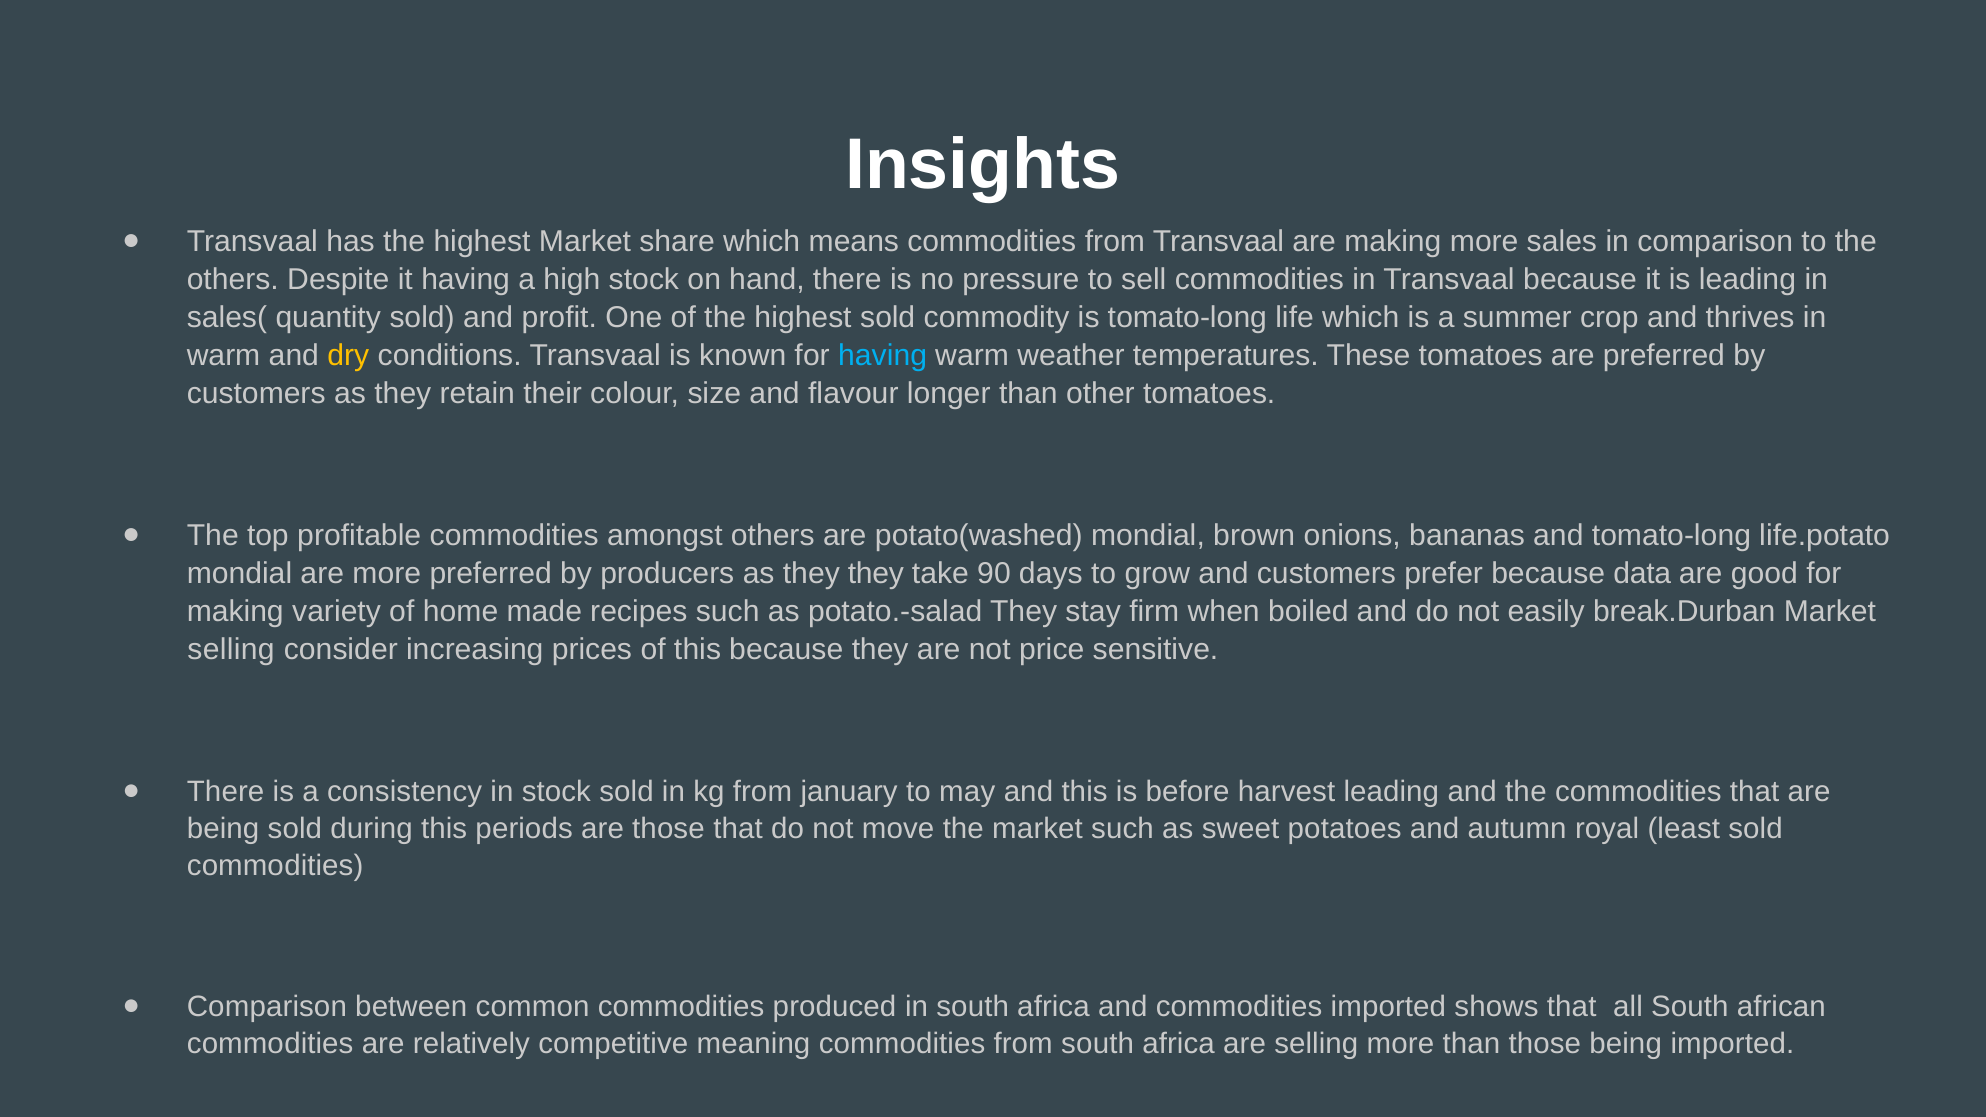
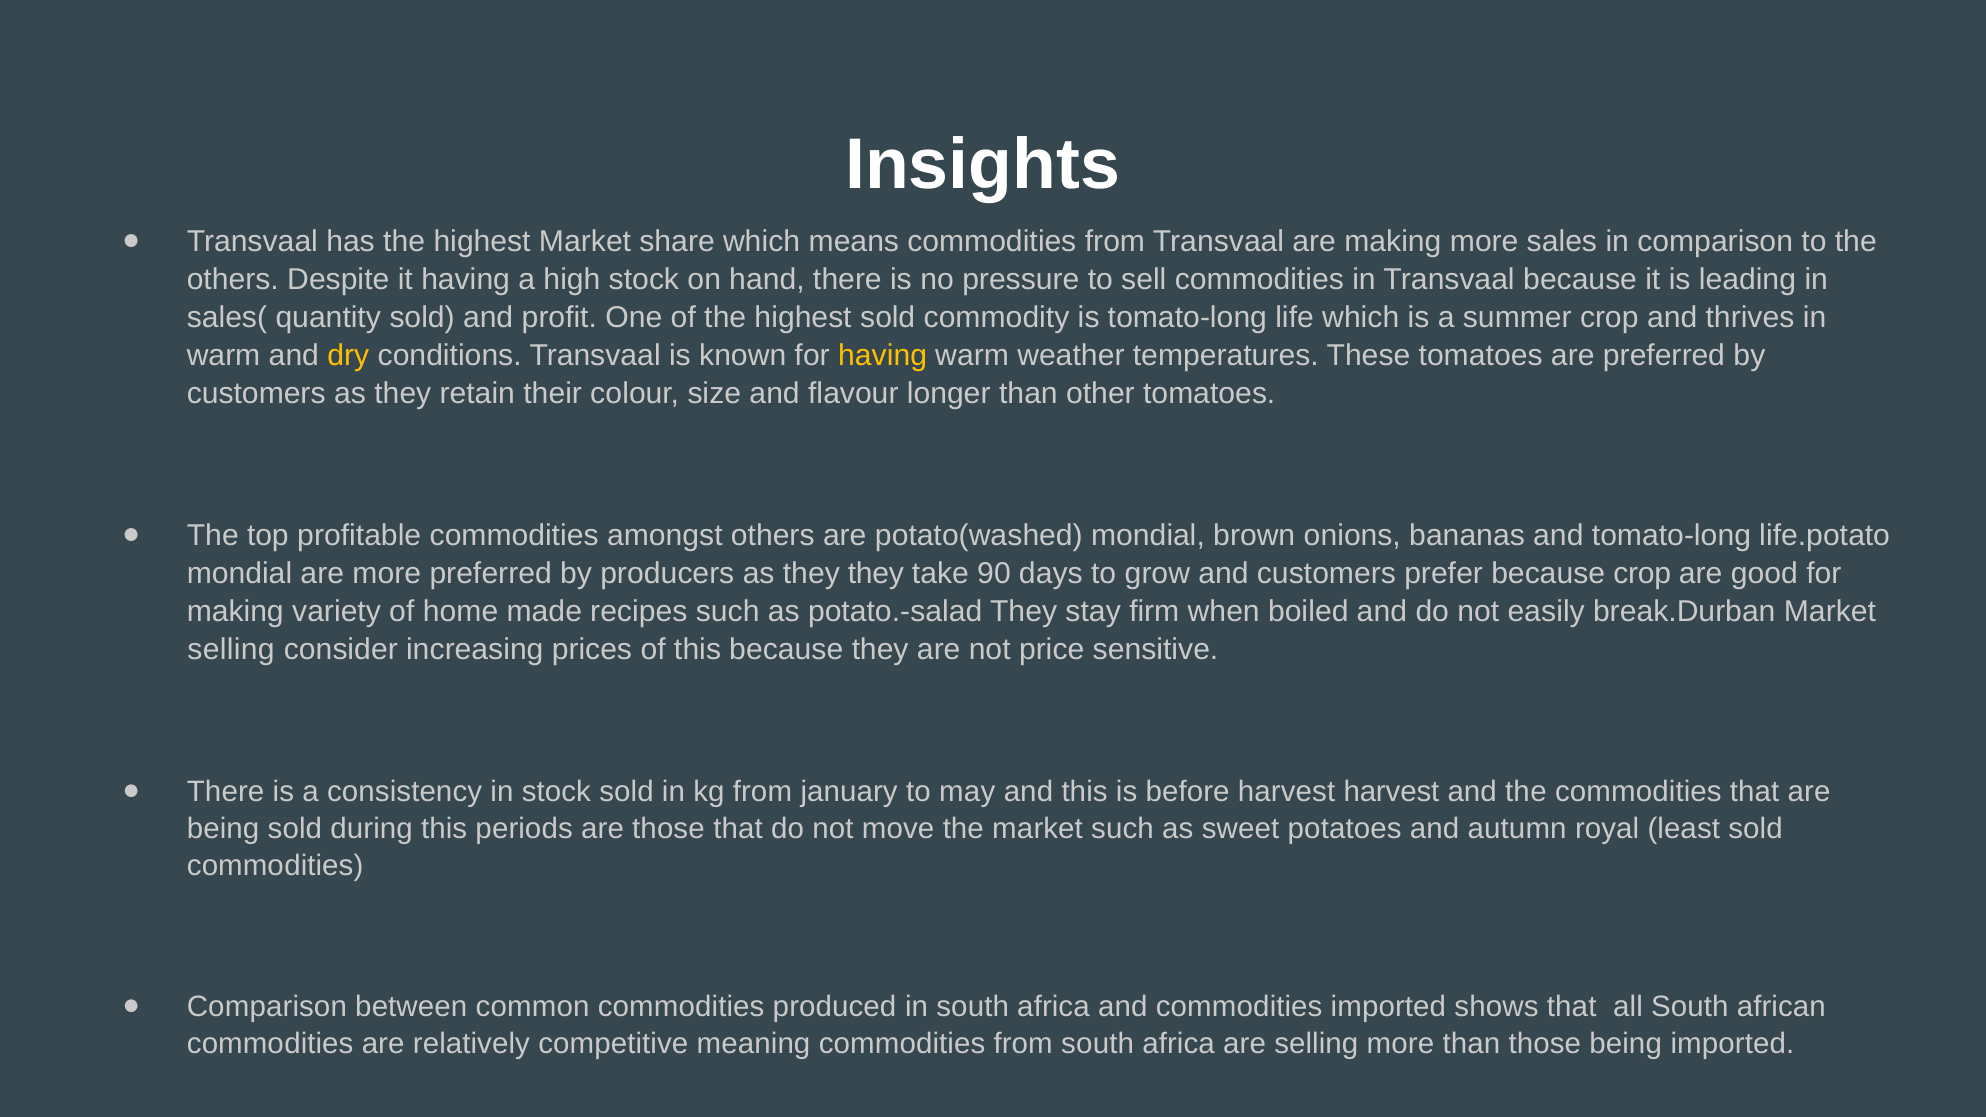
having at (883, 356) colour: light blue -> yellow
because data: data -> crop
harvest leading: leading -> harvest
